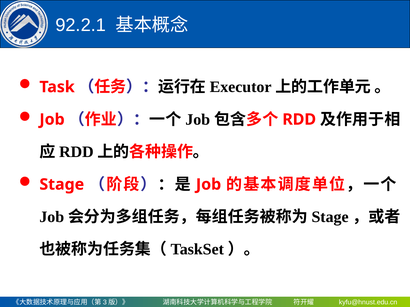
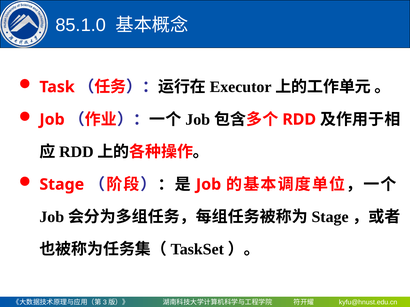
92.2.1: 92.2.1 -> 85.1.0
